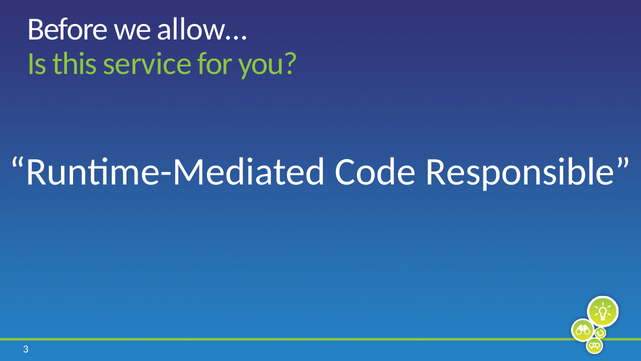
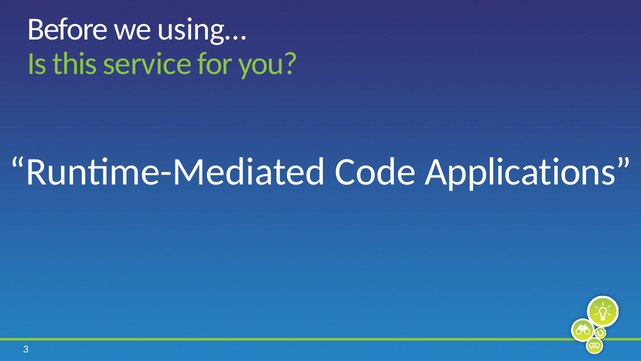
allow…: allow… -> using…
Responsible: Responsible -> Applications
